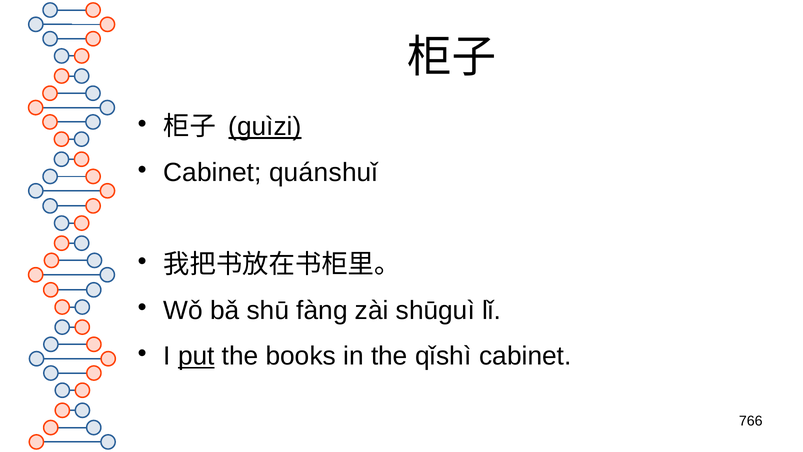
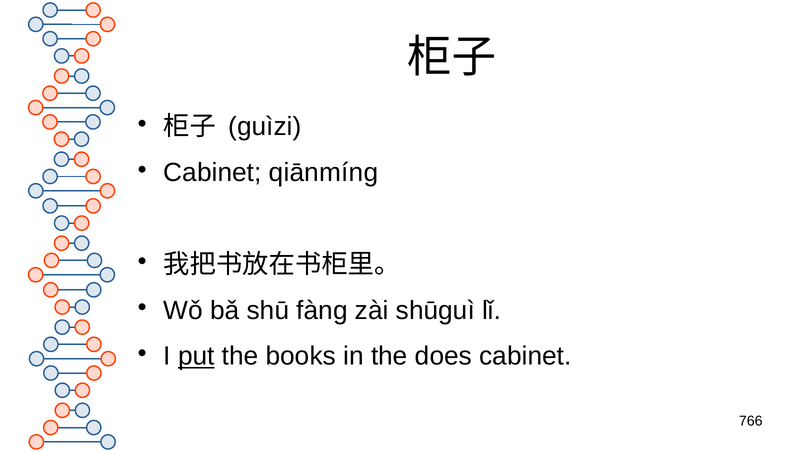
guìzi underline: present -> none
quánshuǐ: quánshuǐ -> qiānmíng
qǐshì: qǐshì -> does
